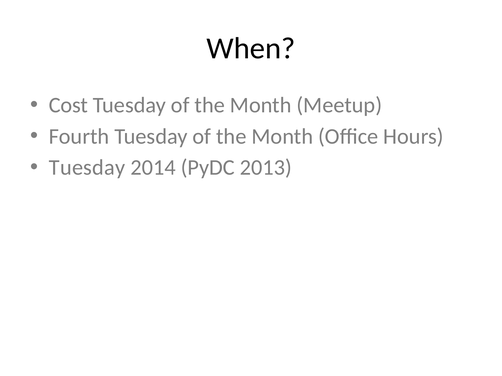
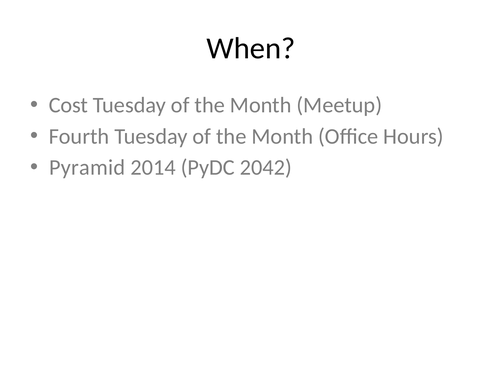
Tuesday at (87, 168): Tuesday -> Pyramid
2013: 2013 -> 2042
